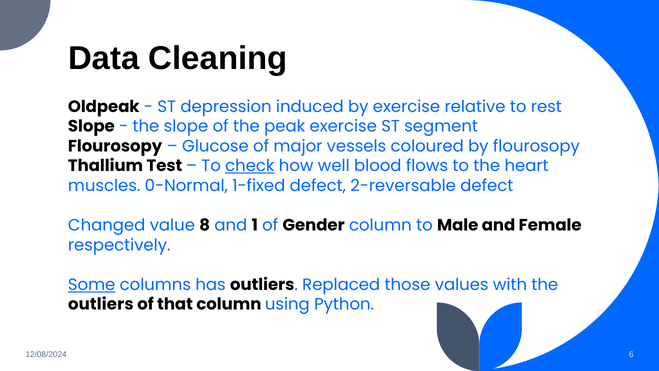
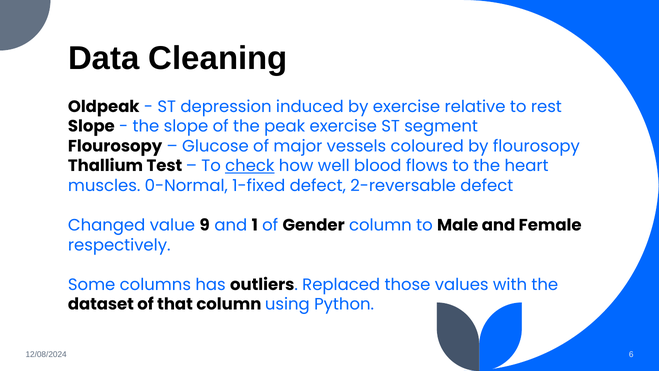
8: 8 -> 9
Some underline: present -> none
outliers at (101, 304): outliers -> dataset
